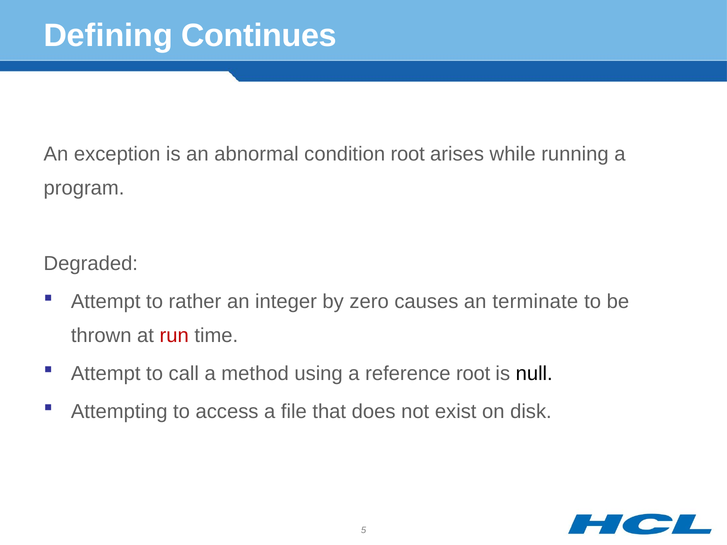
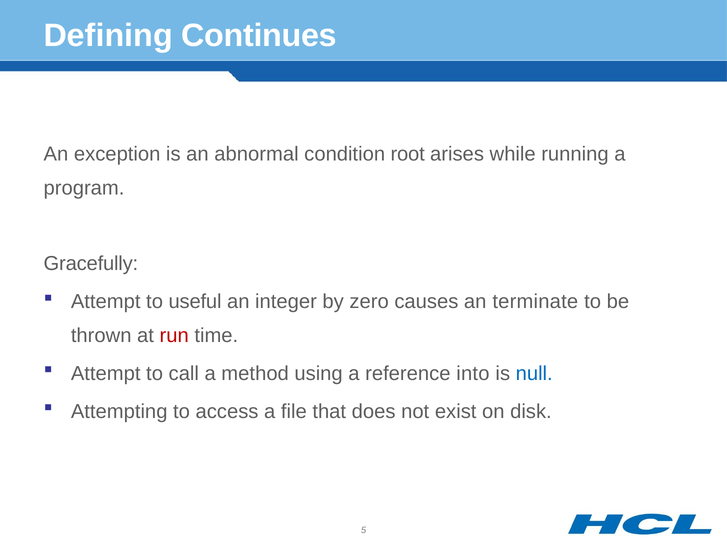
Degraded: Degraded -> Gracefully
rather: rather -> useful
reference root: root -> into
null colour: black -> blue
